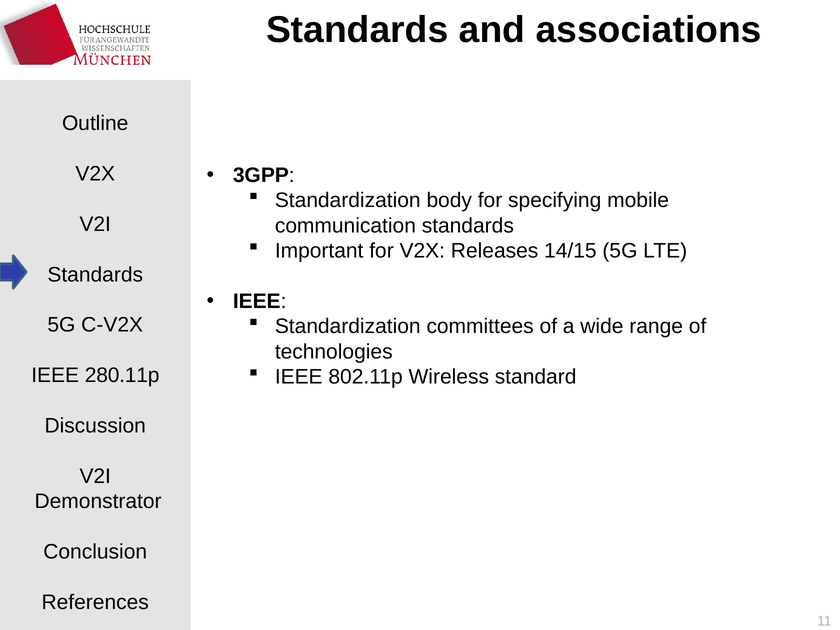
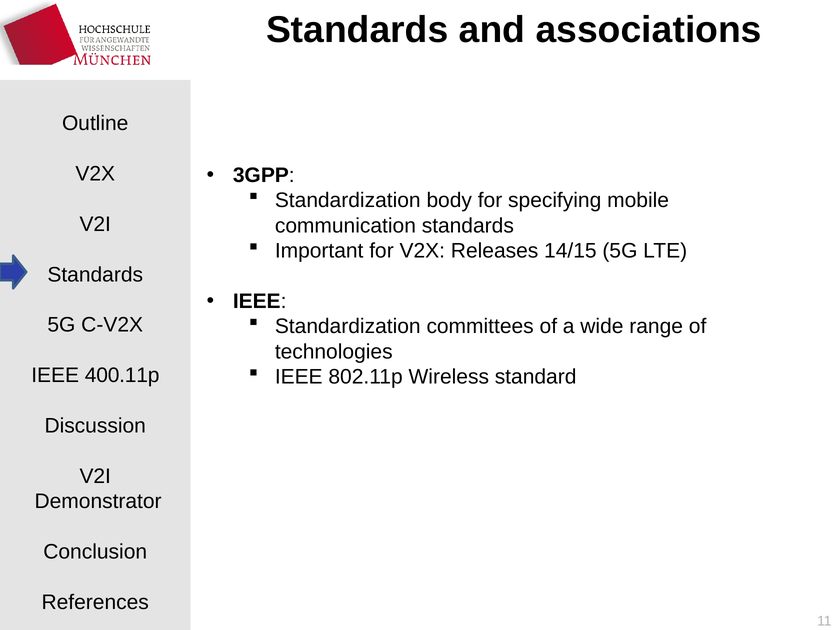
280.11p: 280.11p -> 400.11p
